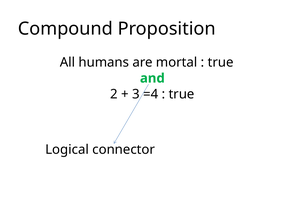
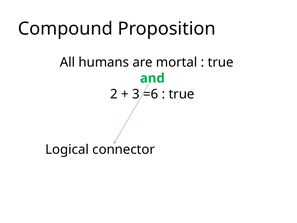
=4: =4 -> =6
